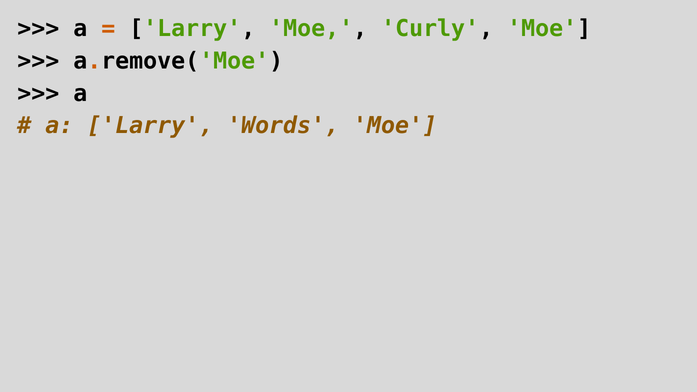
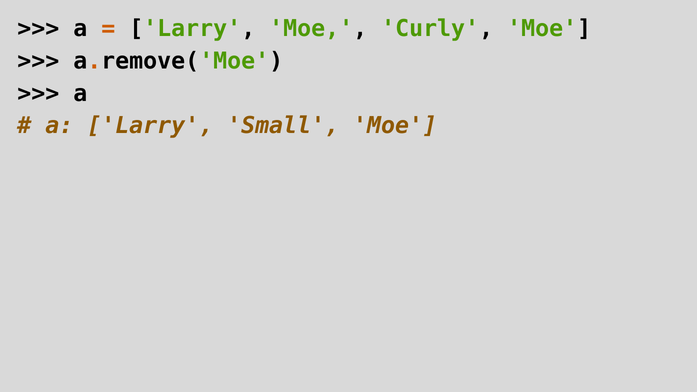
Words: Words -> Small
